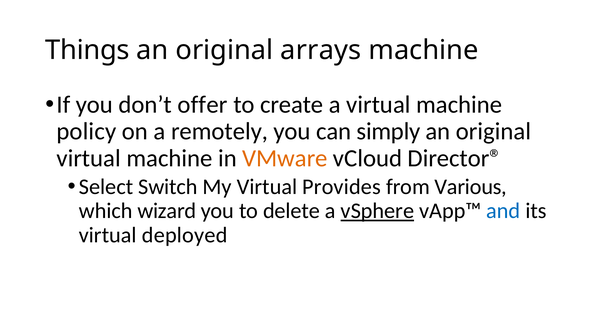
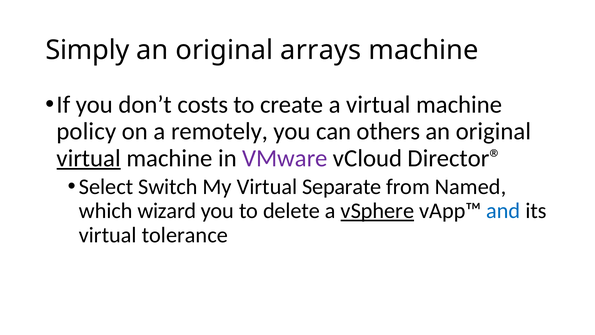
Things: Things -> Simply
offer: offer -> costs
simply: simply -> others
virtual at (89, 158) underline: none -> present
VMware colour: orange -> purple
Provides: Provides -> Separate
Various: Various -> Named
deployed: deployed -> tolerance
